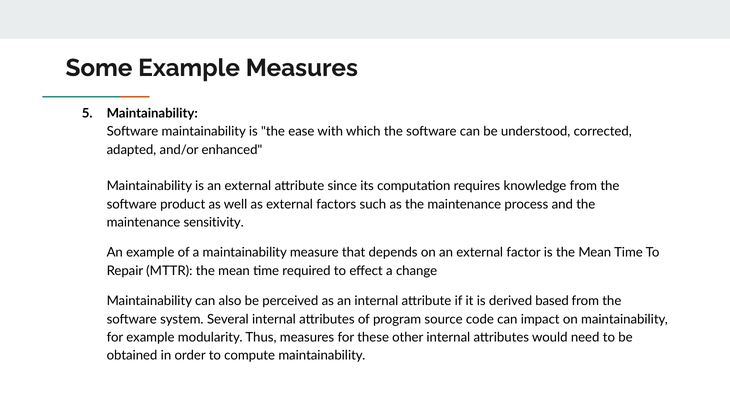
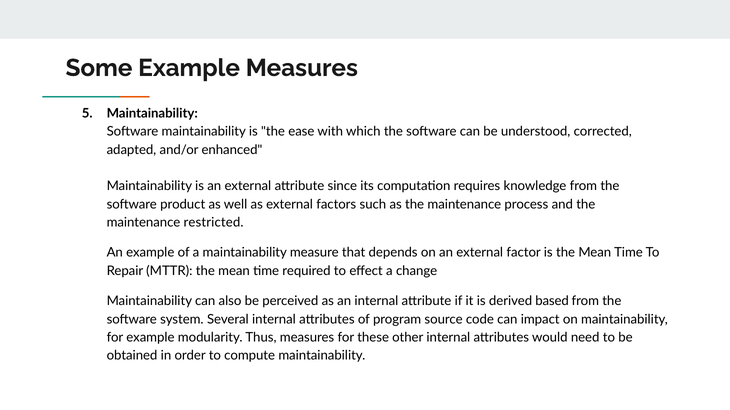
sensitivity: sensitivity -> restricted
